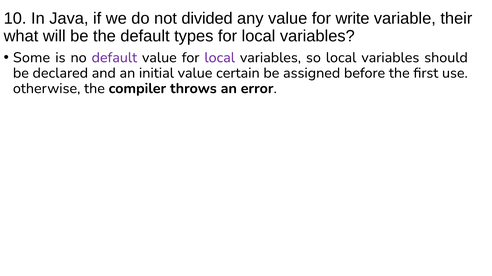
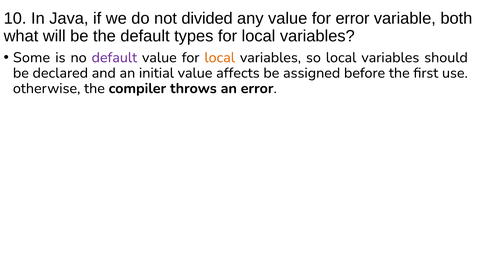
for write: write -> error
their: their -> both
local at (220, 58) colour: purple -> orange
certain: certain -> affects
